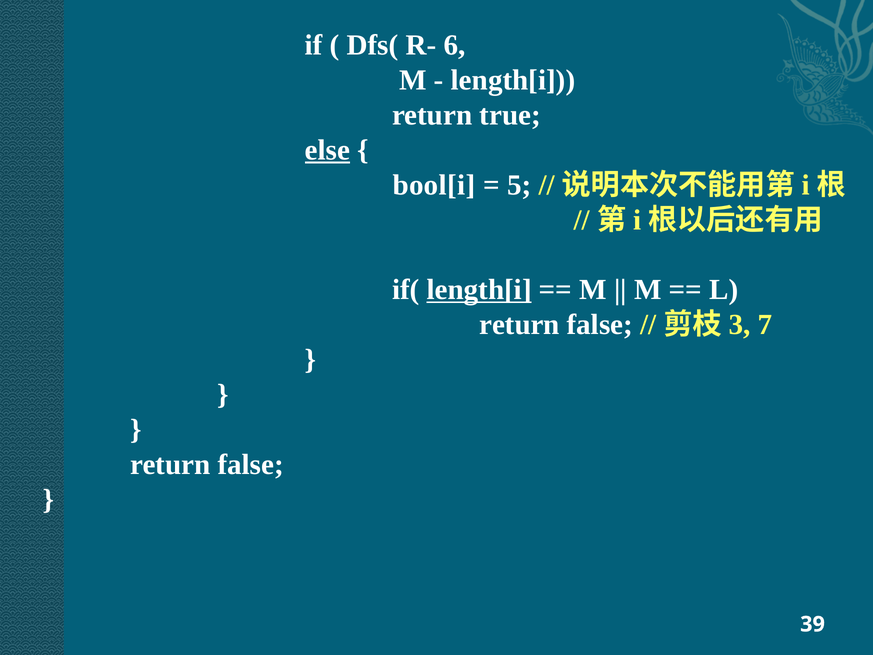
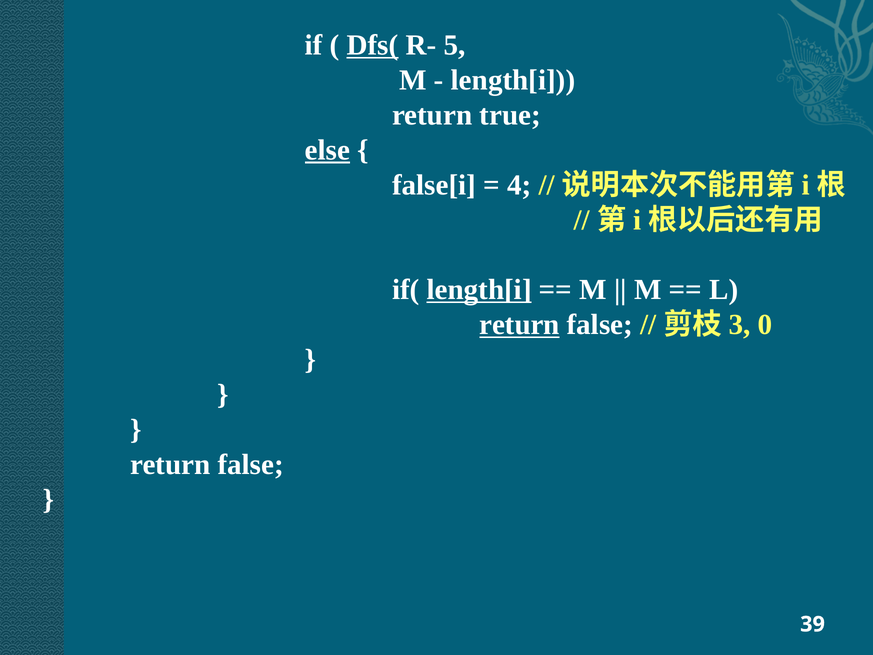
Dfs( underline: none -> present
6: 6 -> 5
bool[i: bool[i -> false[i
5: 5 -> 4
return at (519, 325) underline: none -> present
7: 7 -> 0
